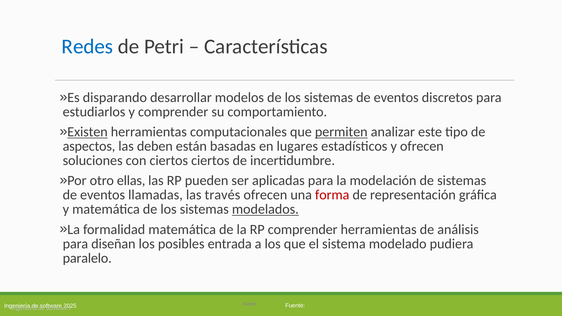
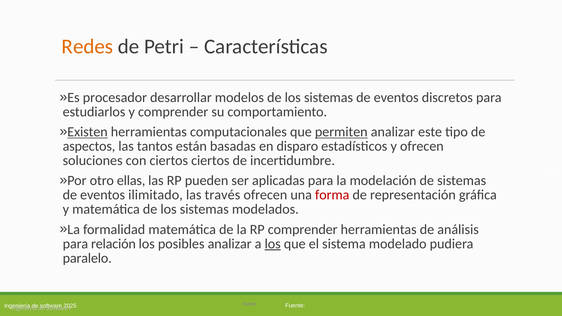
Redes colour: blue -> orange
disparando: disparando -> procesador
deben: deben -> tantos
lugares: lugares -> disparo
llamadas: llamadas -> ilimitado
modelados underline: present -> none
diseñan: diseñan -> relación
posibles entrada: entrada -> analizar
los at (273, 244) underline: none -> present
